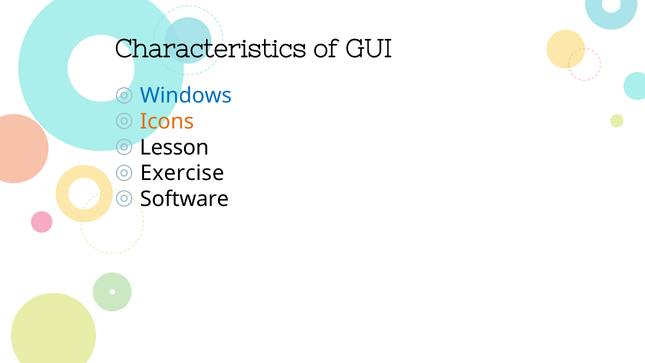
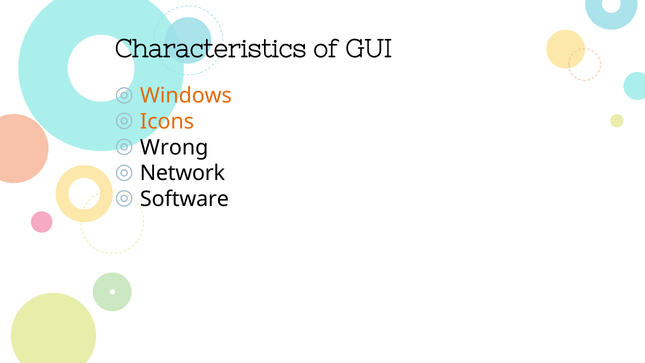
Windows colour: blue -> orange
Lesson: Lesson -> Wrong
Exercise: Exercise -> Network
